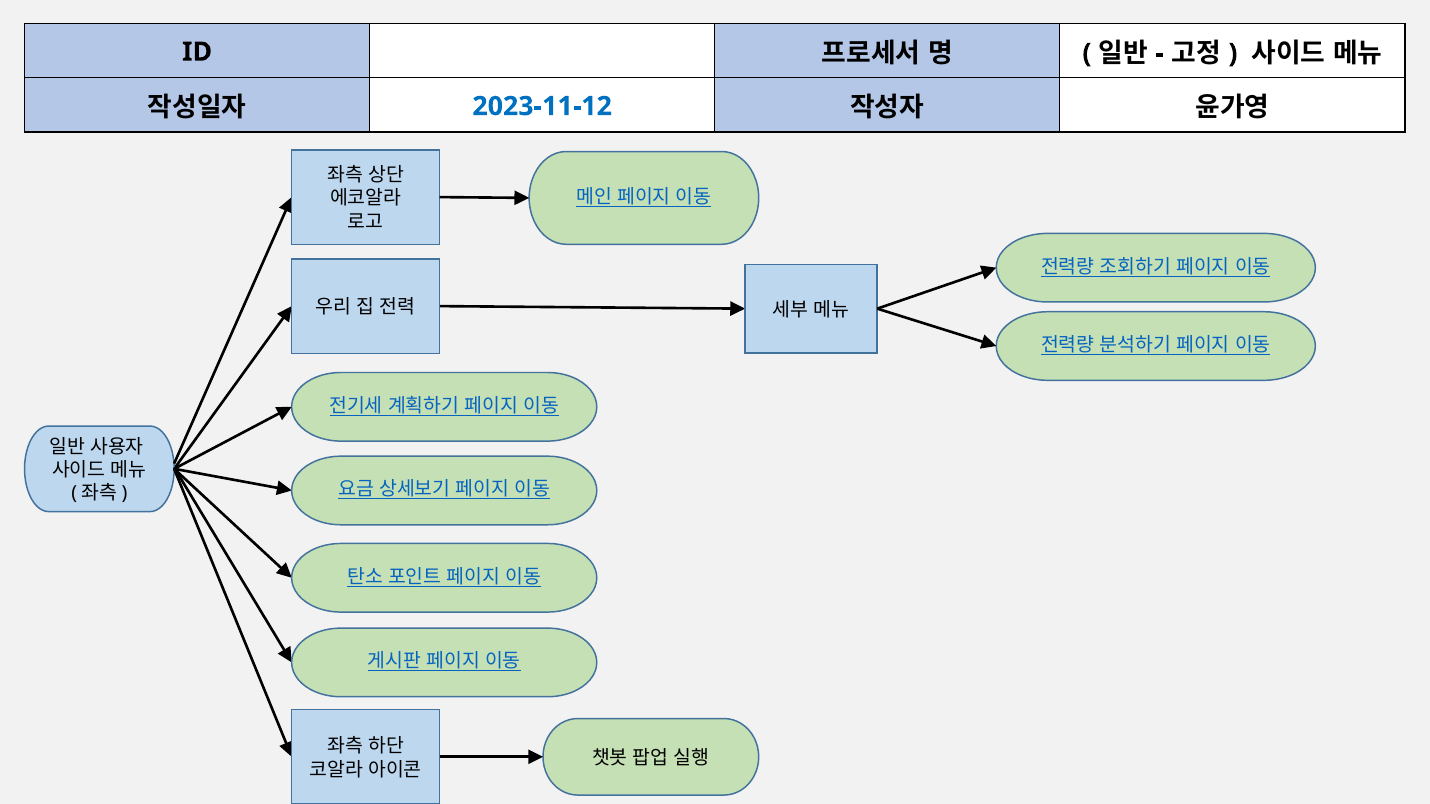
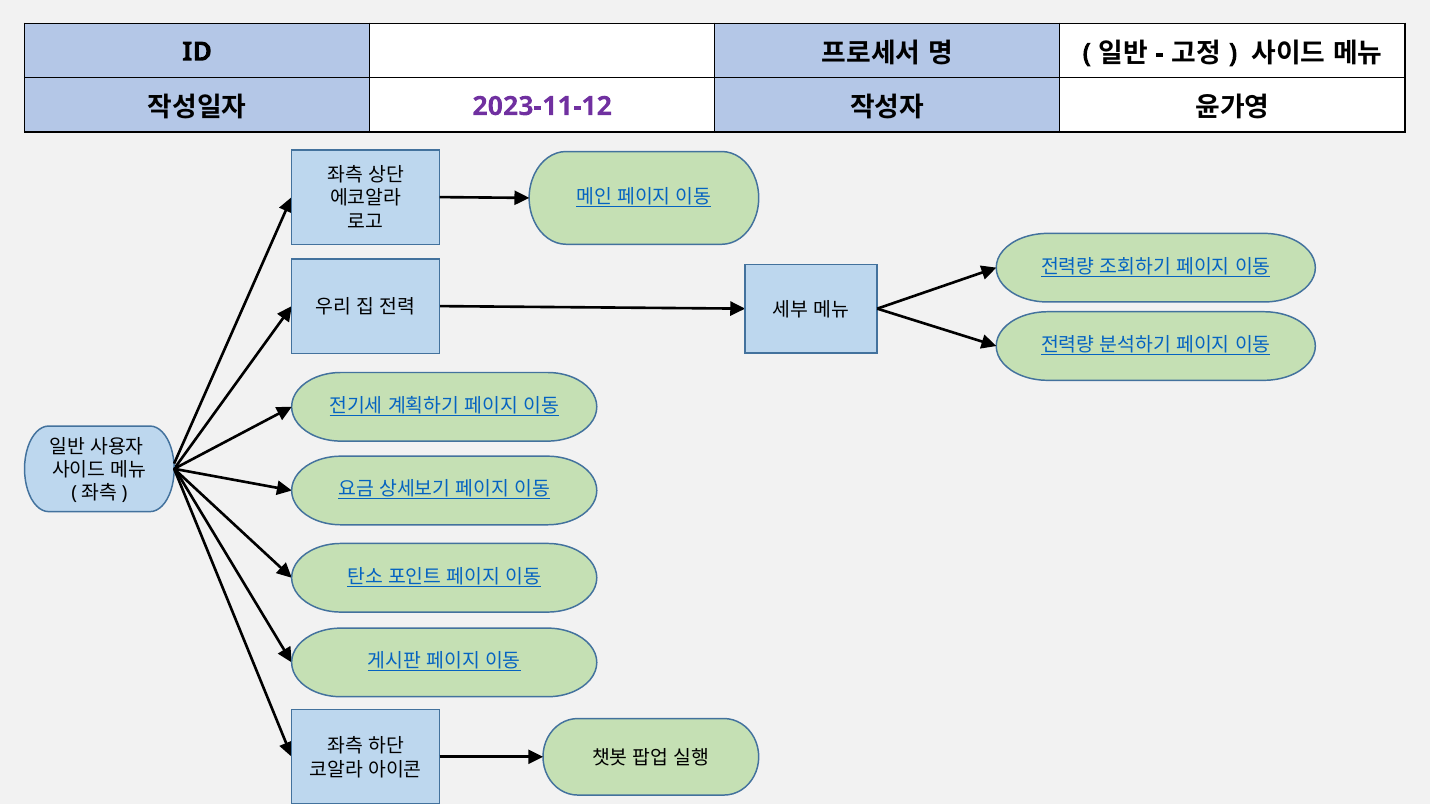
2023-11-12 colour: blue -> purple
